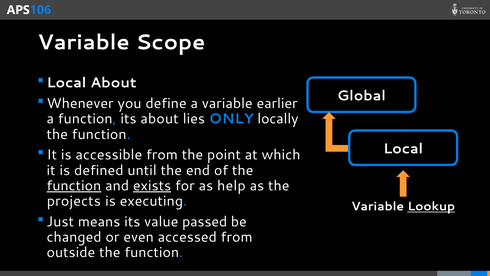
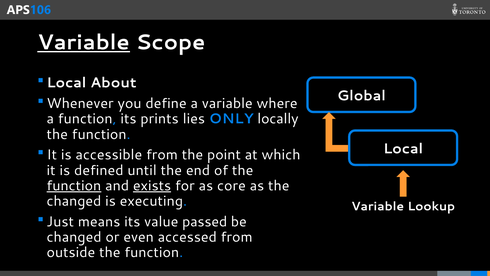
Variable at (84, 43) underline: none -> present
earlier: earlier -> where
its about: about -> prints
help: help -> core
projects at (74, 201): projects -> changed
Lookup underline: present -> none
